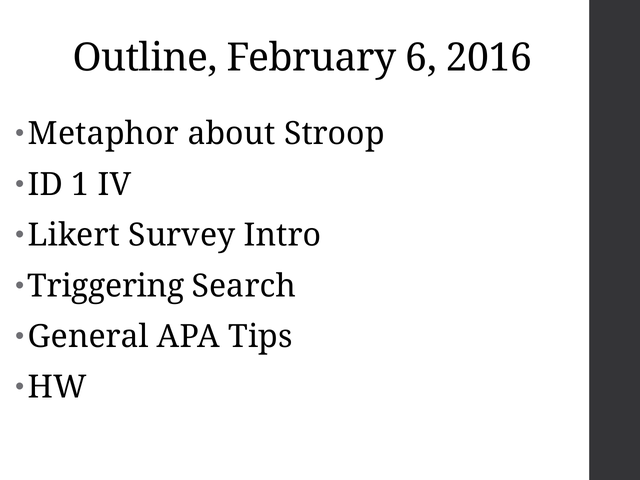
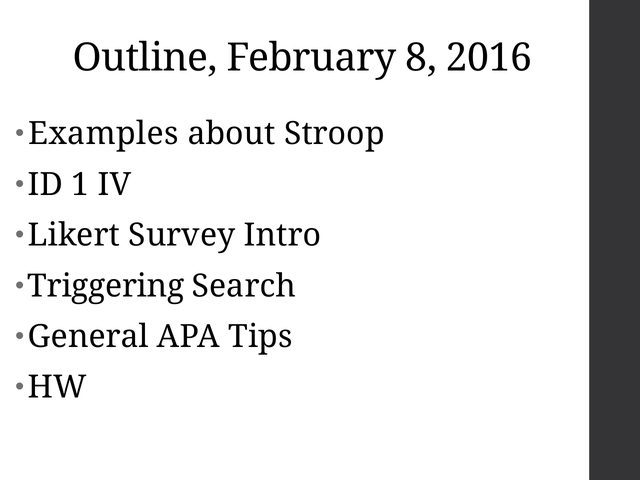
6: 6 -> 8
Metaphor: Metaphor -> Examples
